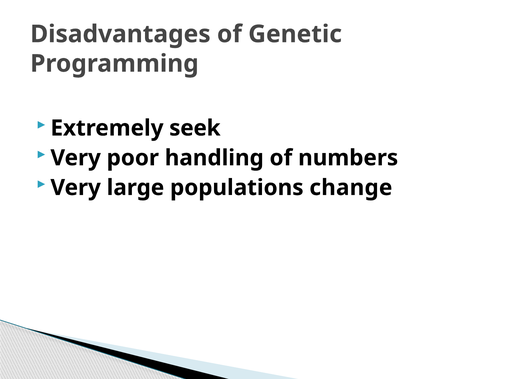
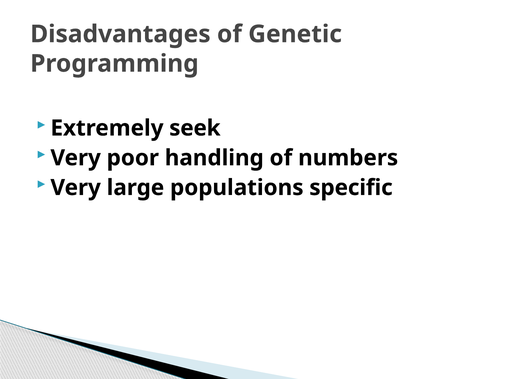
change: change -> specific
